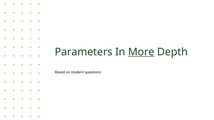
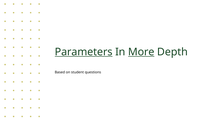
Parameters underline: none -> present
